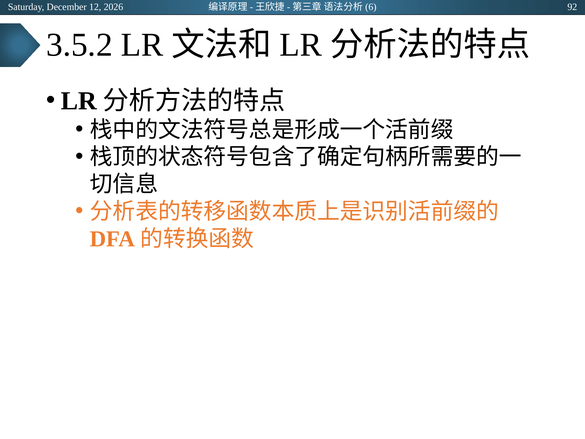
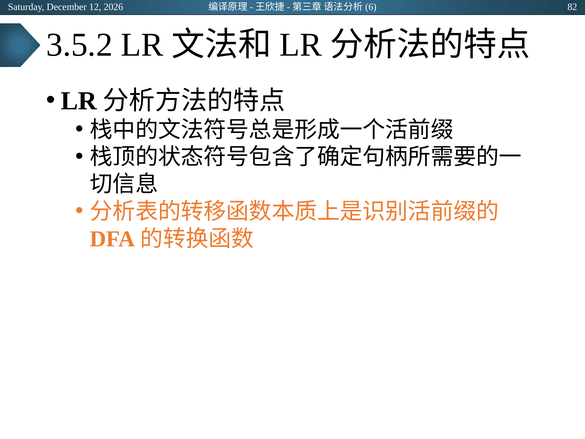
92: 92 -> 82
